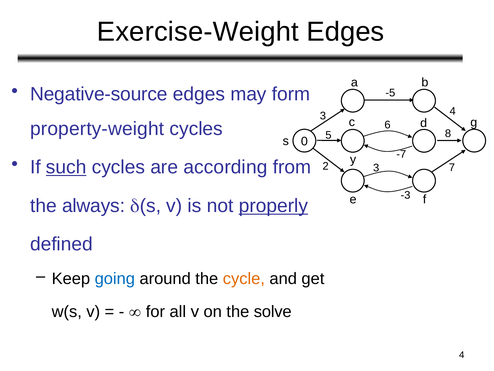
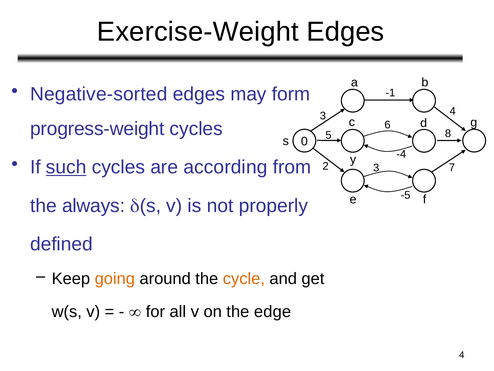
Negative-source: Negative-source -> Negative-sorted
-5: -5 -> -1
property-weight: property-weight -> progress-weight
-7: -7 -> -4
-3: -3 -> -5
properly underline: present -> none
going colour: blue -> orange
solve: solve -> edge
